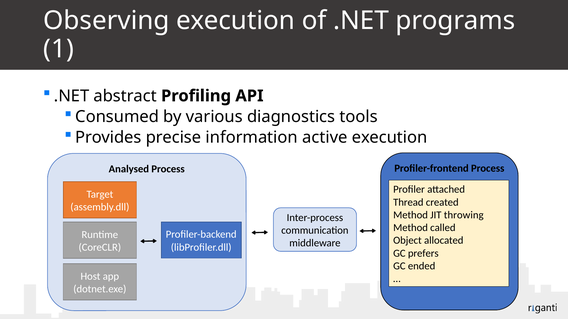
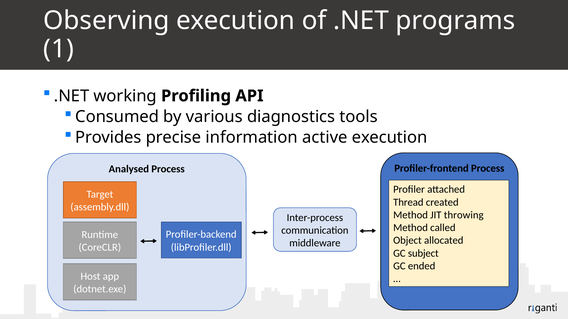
abstract: abstract -> working
prefers: prefers -> subject
